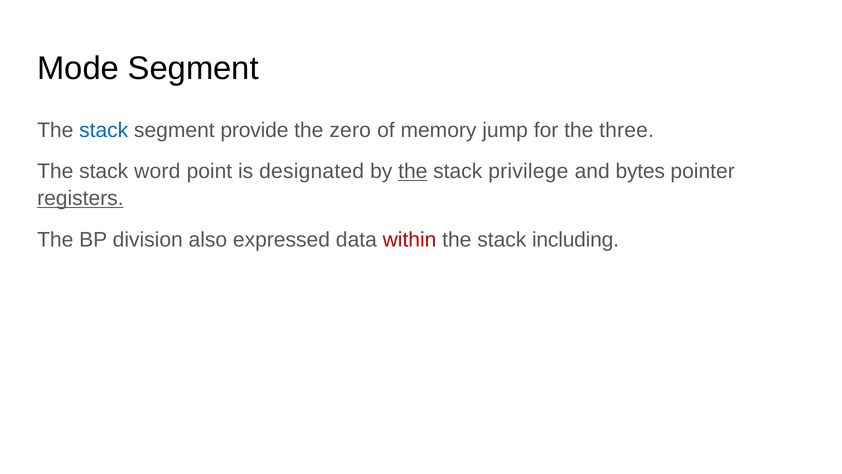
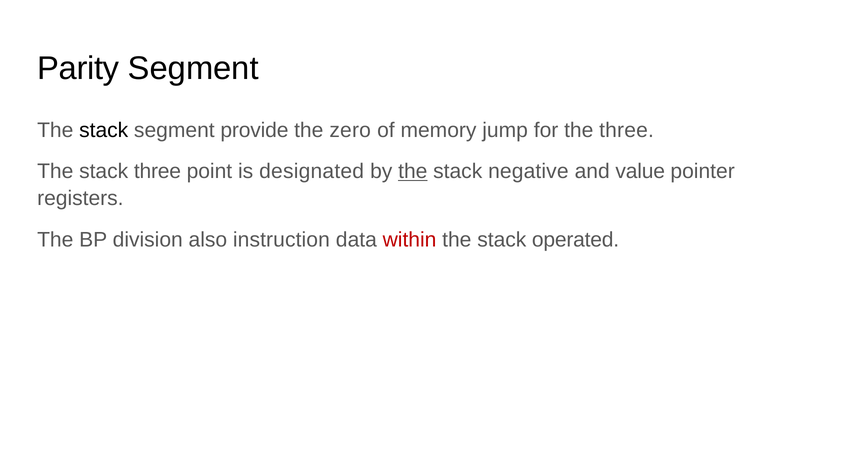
Mode: Mode -> Parity
stack at (104, 130) colour: blue -> black
stack word: word -> three
privilege: privilege -> negative
bytes: bytes -> value
registers underline: present -> none
expressed: expressed -> instruction
including: including -> operated
